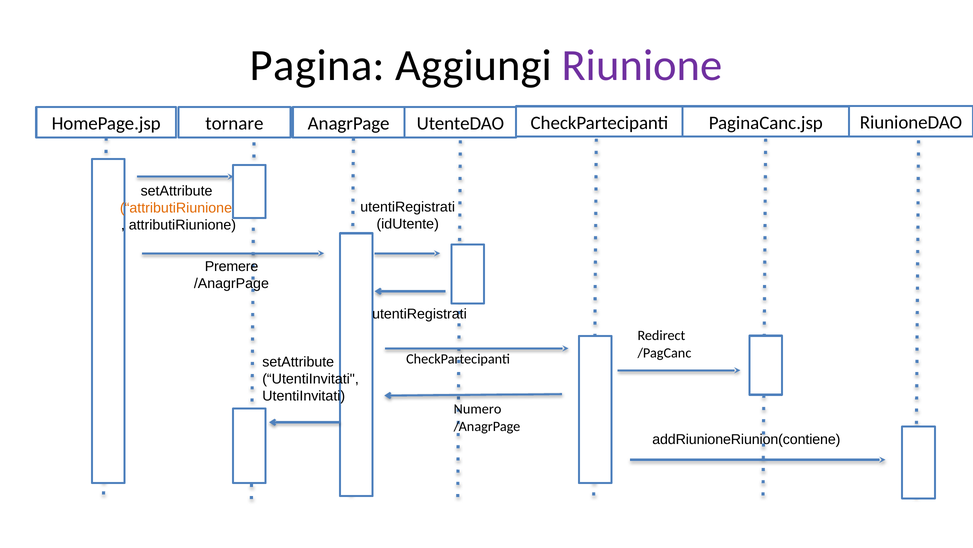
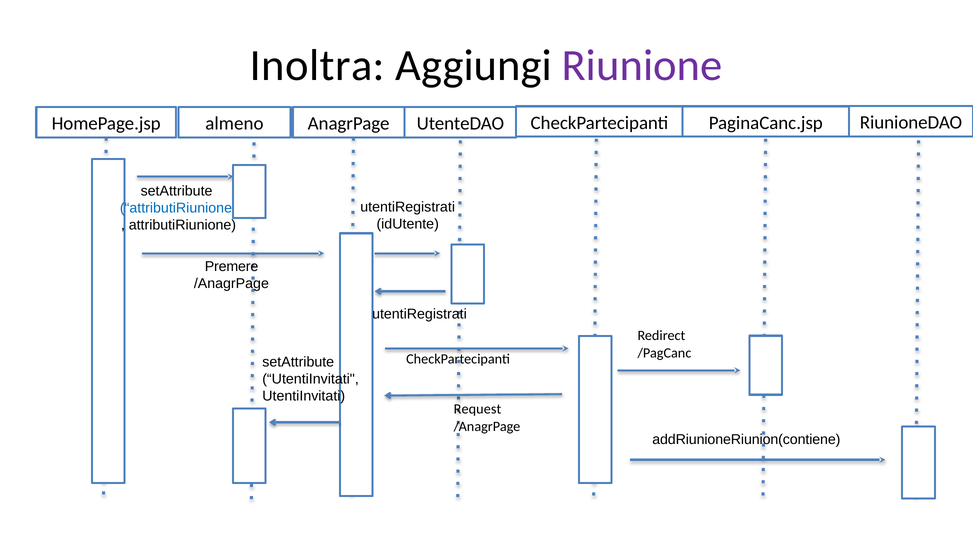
Pagina: Pagina -> Inoltra
tornare: tornare -> almeno
attributiRiunione at (179, 208) colour: orange -> blue
Numero: Numero -> Request
